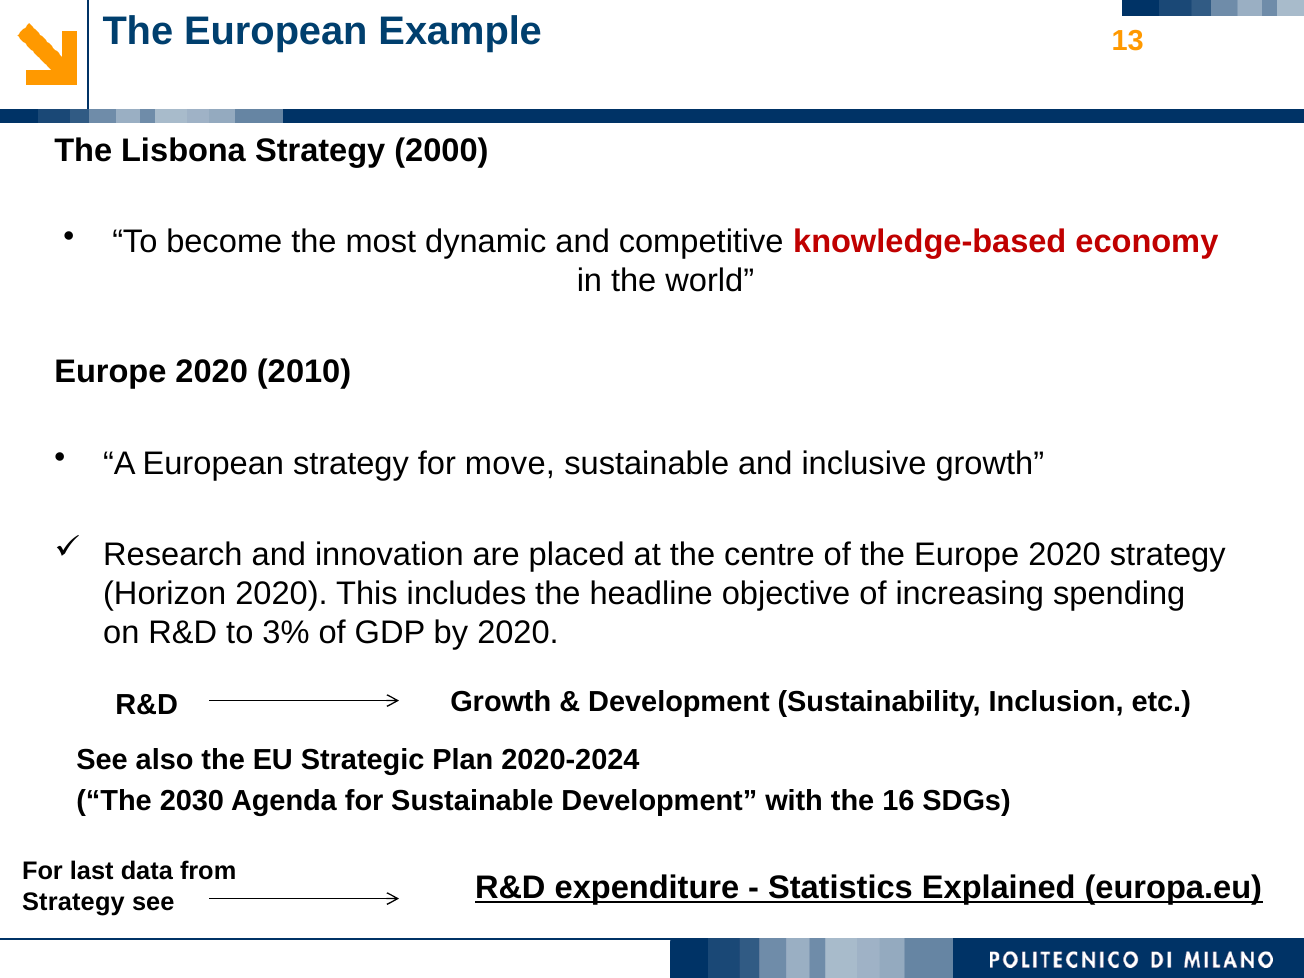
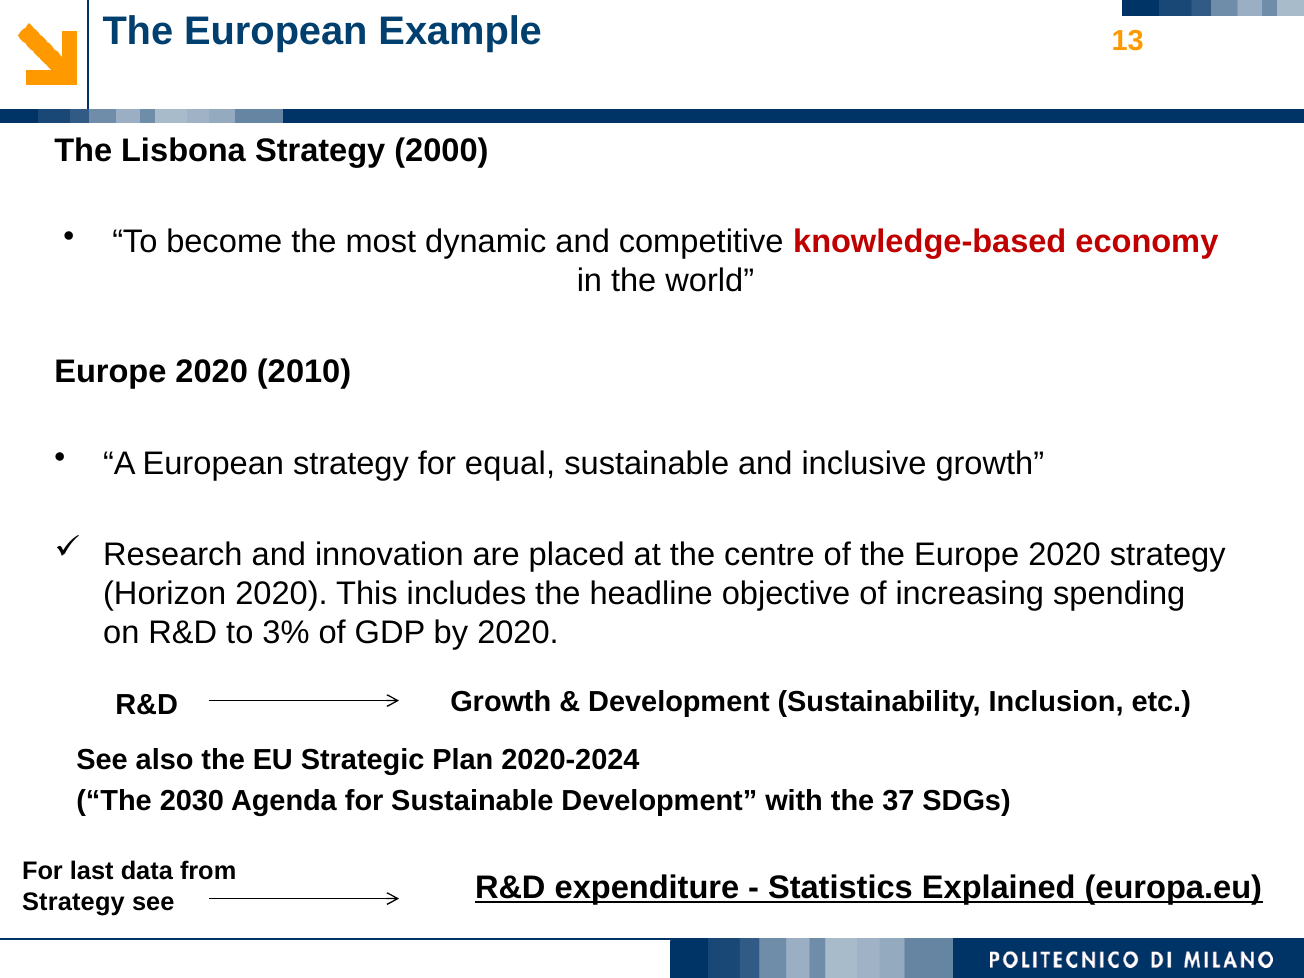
move: move -> equal
16: 16 -> 37
